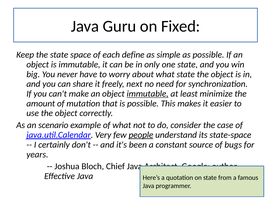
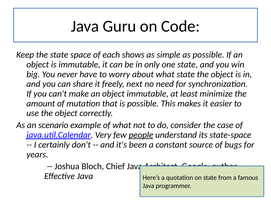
Fixed: Fixed -> Code
define: define -> shows
immutable at (148, 94) underline: present -> none
